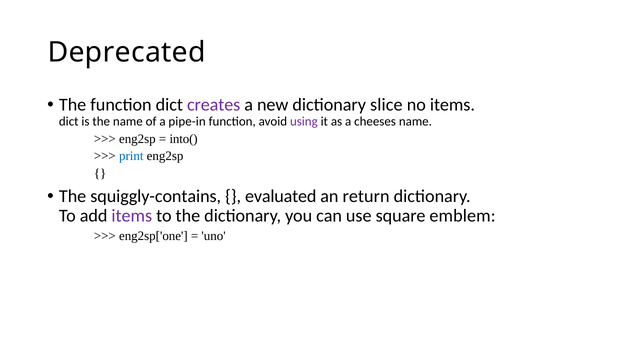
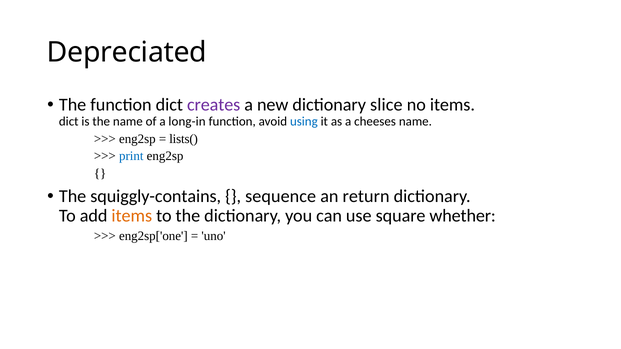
Deprecated: Deprecated -> Depreciated
pipe-in: pipe-in -> long-in
using colour: purple -> blue
into(: into( -> lists(
evaluated: evaluated -> sequence
items at (132, 216) colour: purple -> orange
emblem: emblem -> whether
